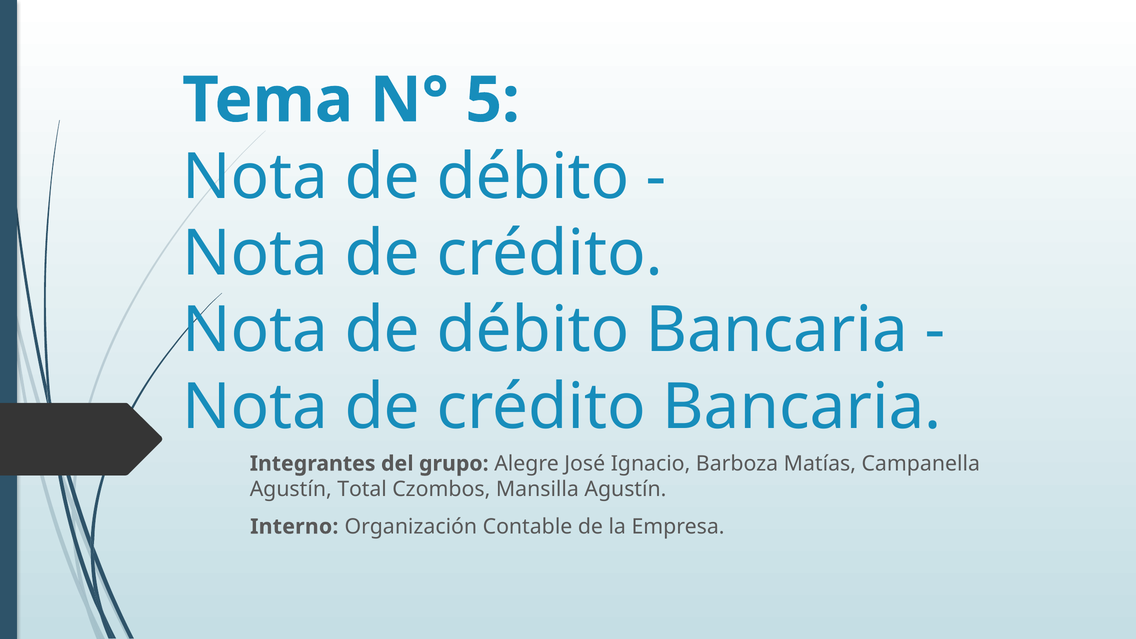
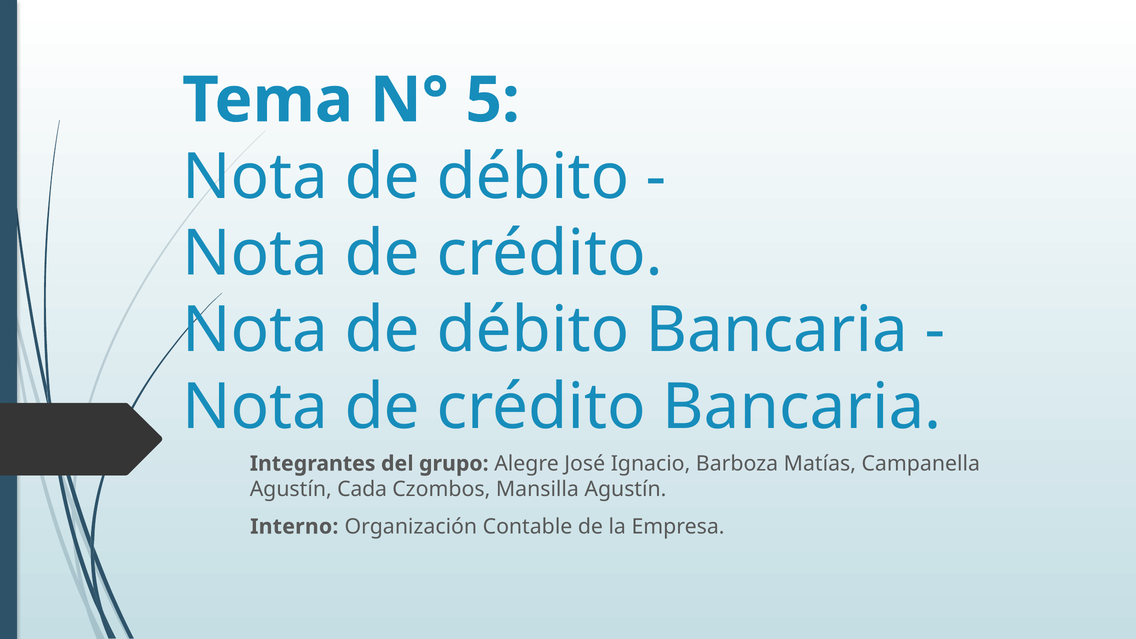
Total: Total -> Cada
